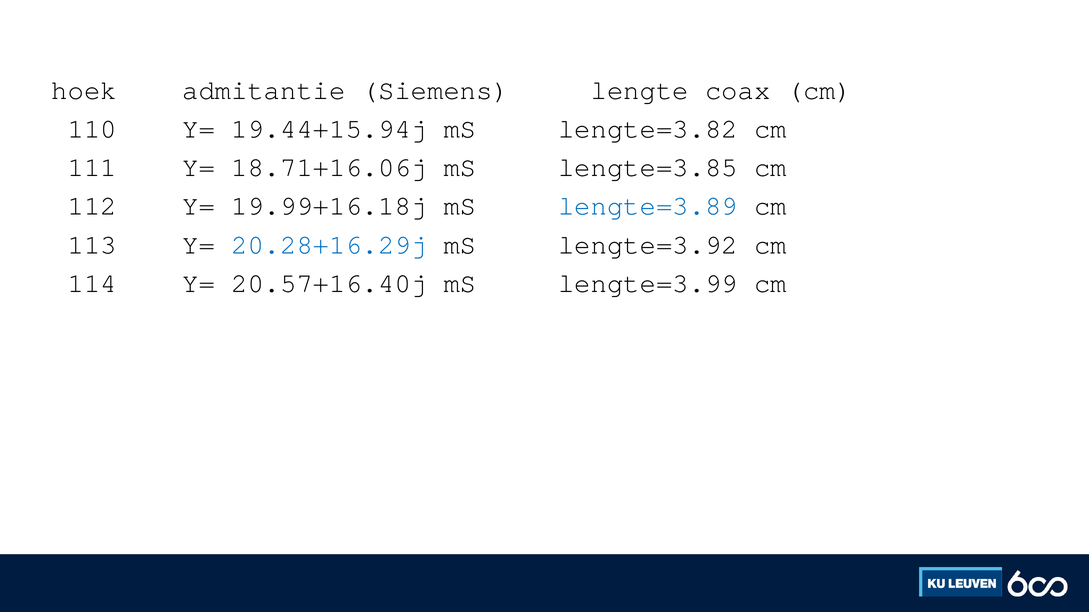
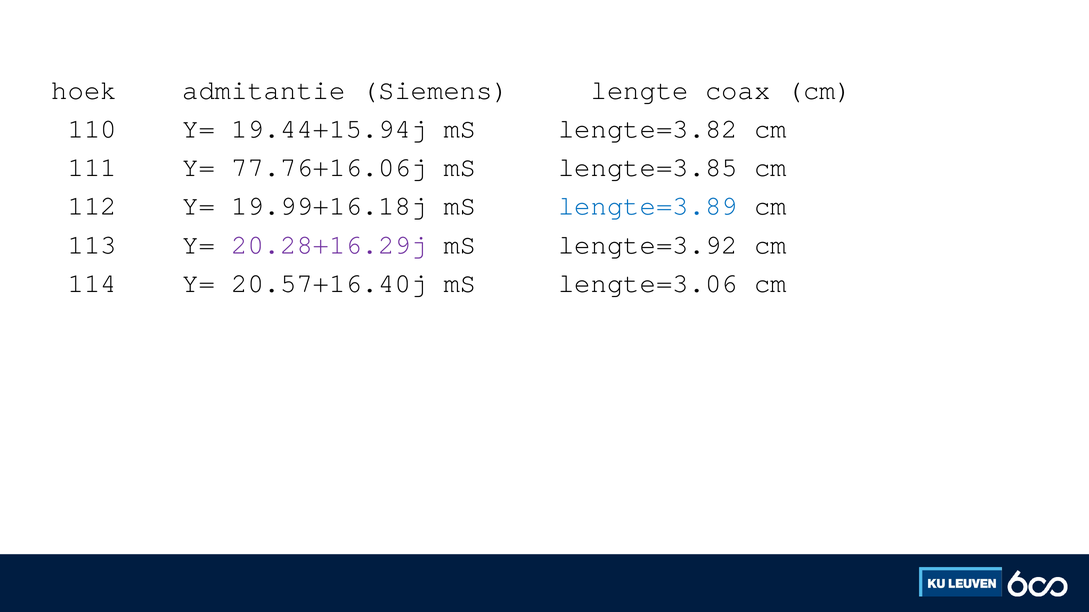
18.71+16.06j: 18.71+16.06j -> 77.76+16.06j
20.28+16.29j colour: blue -> purple
lengte=3.99: lengte=3.99 -> lengte=3.06
